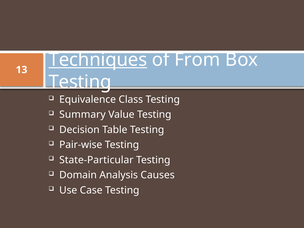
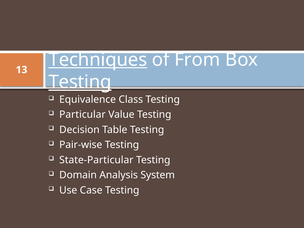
Testing at (80, 82) underline: none -> present
Summary: Summary -> Particular
Causes: Causes -> System
